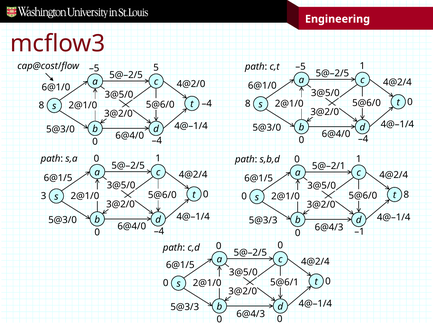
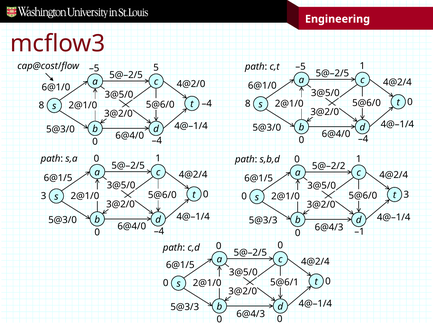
5@–2/1: 5@–2/1 -> 5@–2/2
0 8: 8 -> 3
